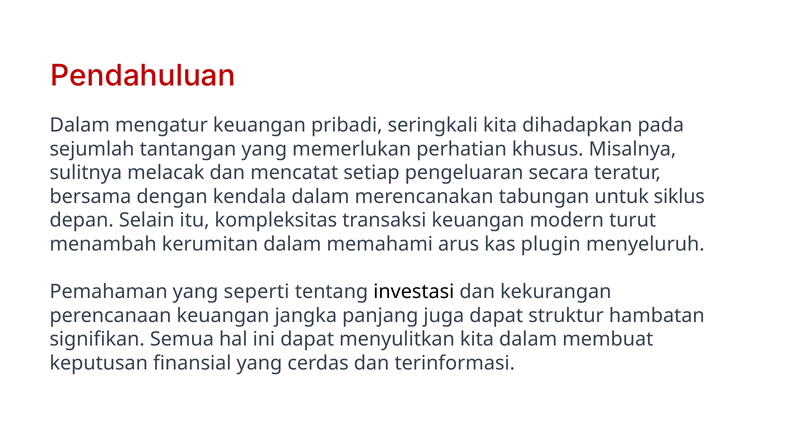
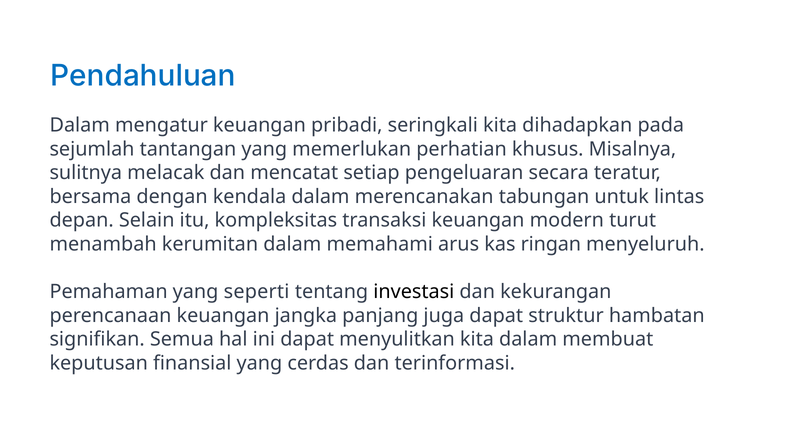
Pendahuluan colour: red -> blue
siklus: siklus -> lintas
plugin: plugin -> ringan
